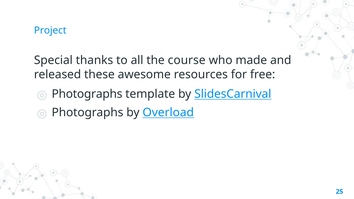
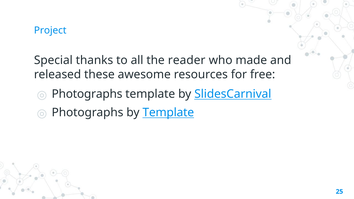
course: course -> reader
by Overload: Overload -> Template
